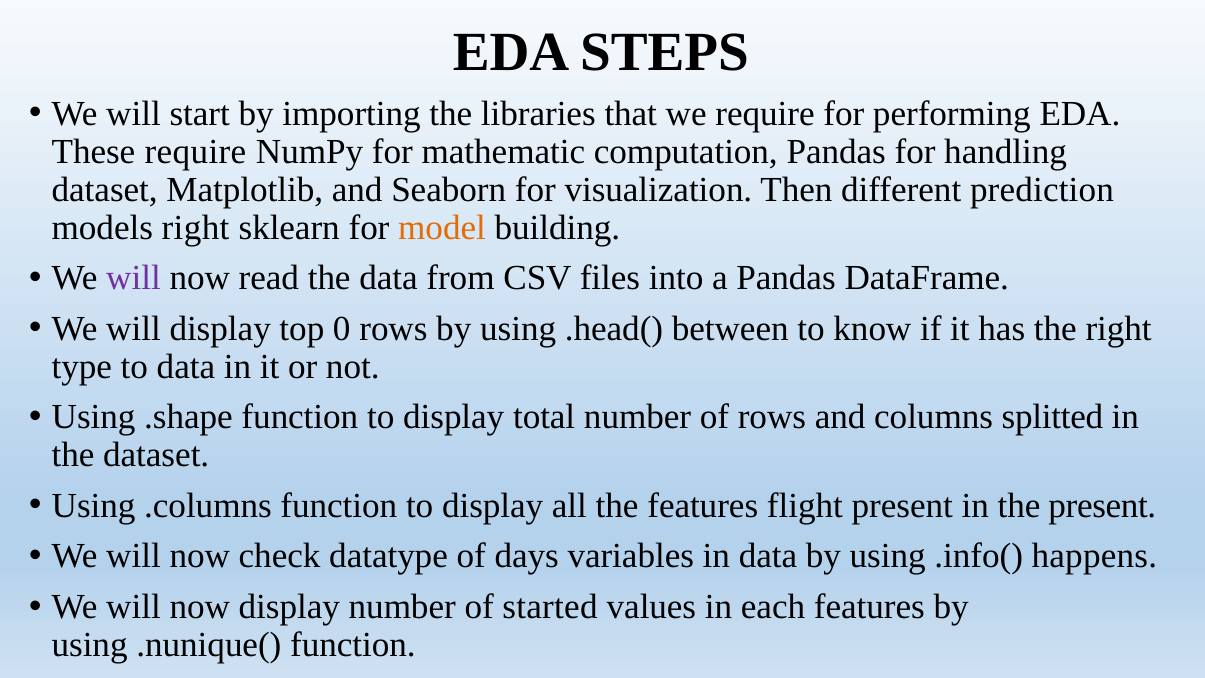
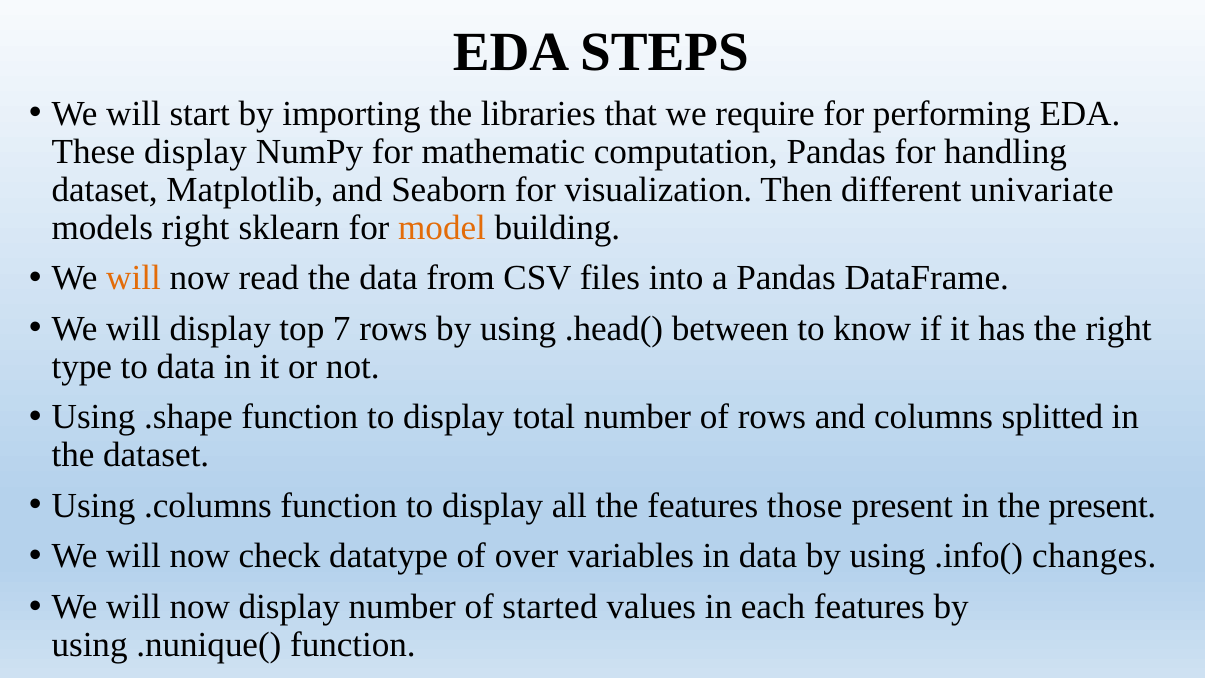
These require: require -> display
prediction: prediction -> univariate
will at (134, 278) colour: purple -> orange
0: 0 -> 7
flight: flight -> those
days: days -> over
happens: happens -> changes
